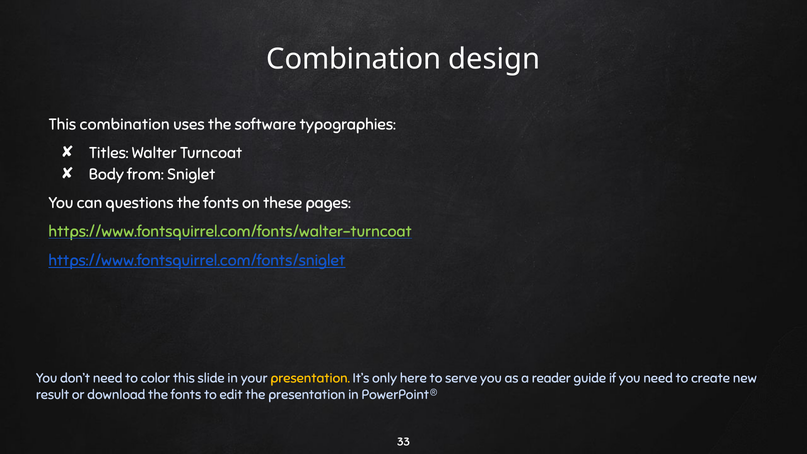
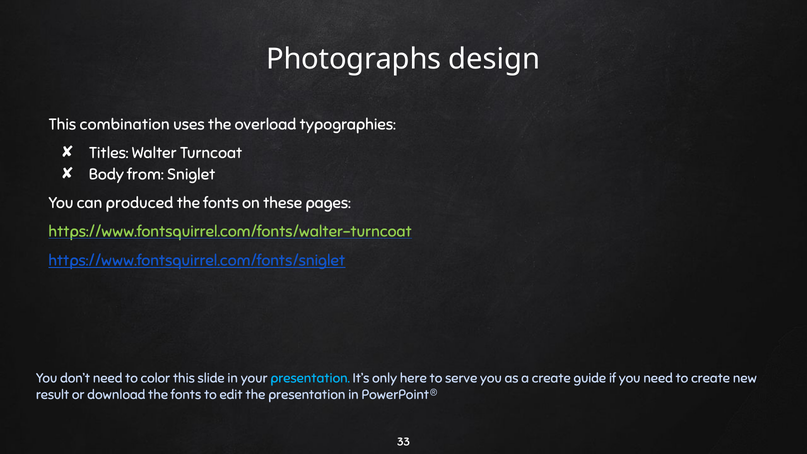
Combination at (354, 59): Combination -> Photographs
software: software -> overload
questions: questions -> produced
presentation at (310, 378) colour: yellow -> light blue
a reader: reader -> create
